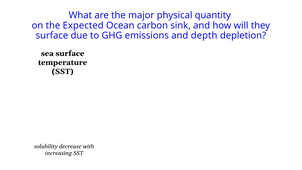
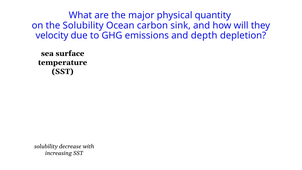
the Expected: Expected -> Solubility
surface at (52, 36): surface -> velocity
